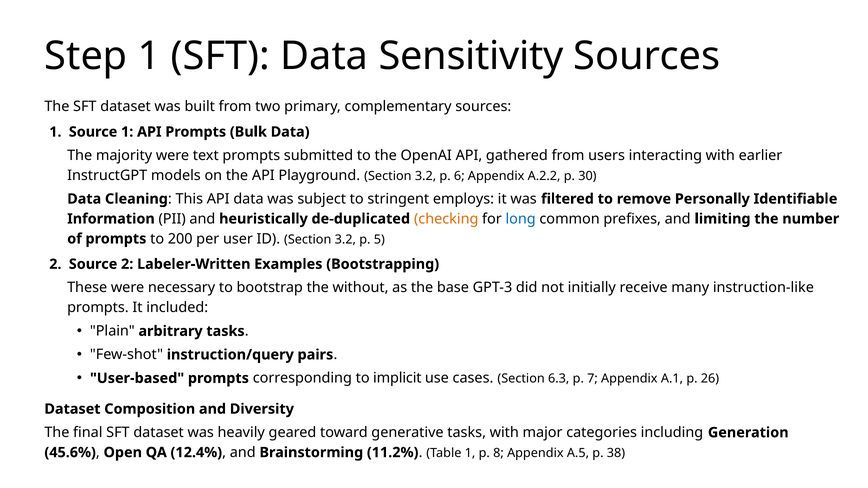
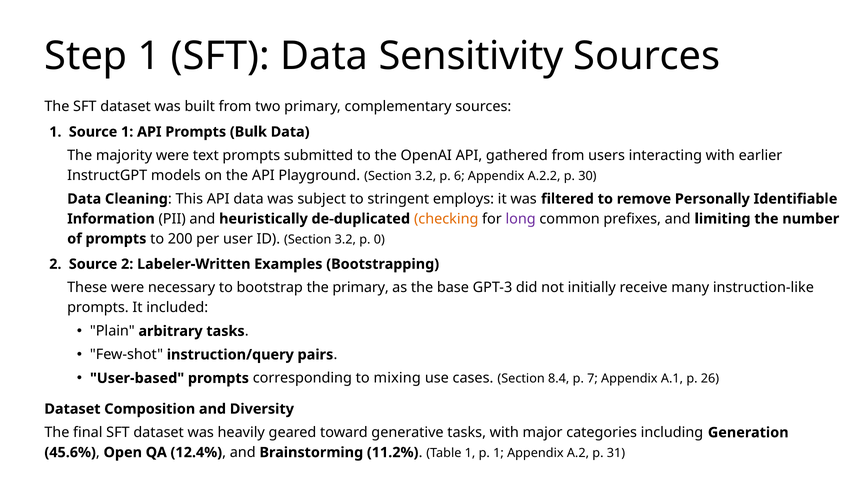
long colour: blue -> purple
5: 5 -> 0
the without: without -> primary
implicit: implicit -> mixing
6.3: 6.3 -> 8.4
p 8: 8 -> 1
A.5: A.5 -> A.2
38: 38 -> 31
